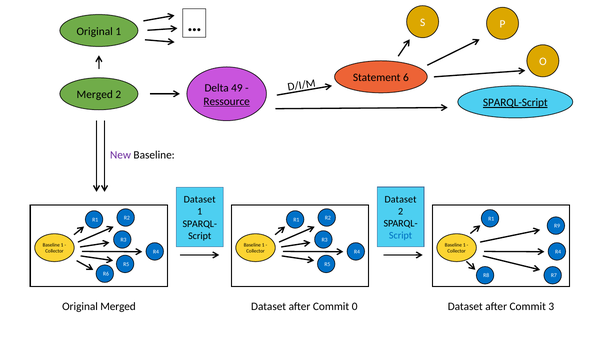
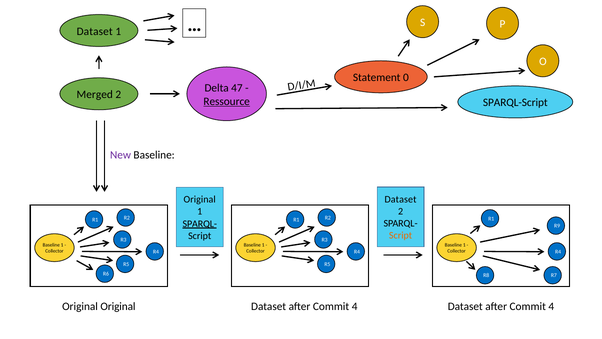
Original at (95, 31): Original -> Dataset
6: 6 -> 0
49: 49 -> 47
SPARQL-Script underline: present -> none
Dataset at (200, 199): Dataset -> Original
SPARQL- at (200, 223) underline: none -> present
Script at (401, 235) colour: blue -> orange
Original Merged: Merged -> Original
0 at (355, 306): 0 -> 4
3 at (551, 306): 3 -> 4
